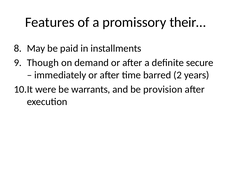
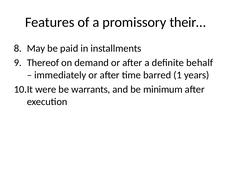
Though: Though -> Thereof
secure: secure -> behalf
2: 2 -> 1
provision: provision -> minimum
